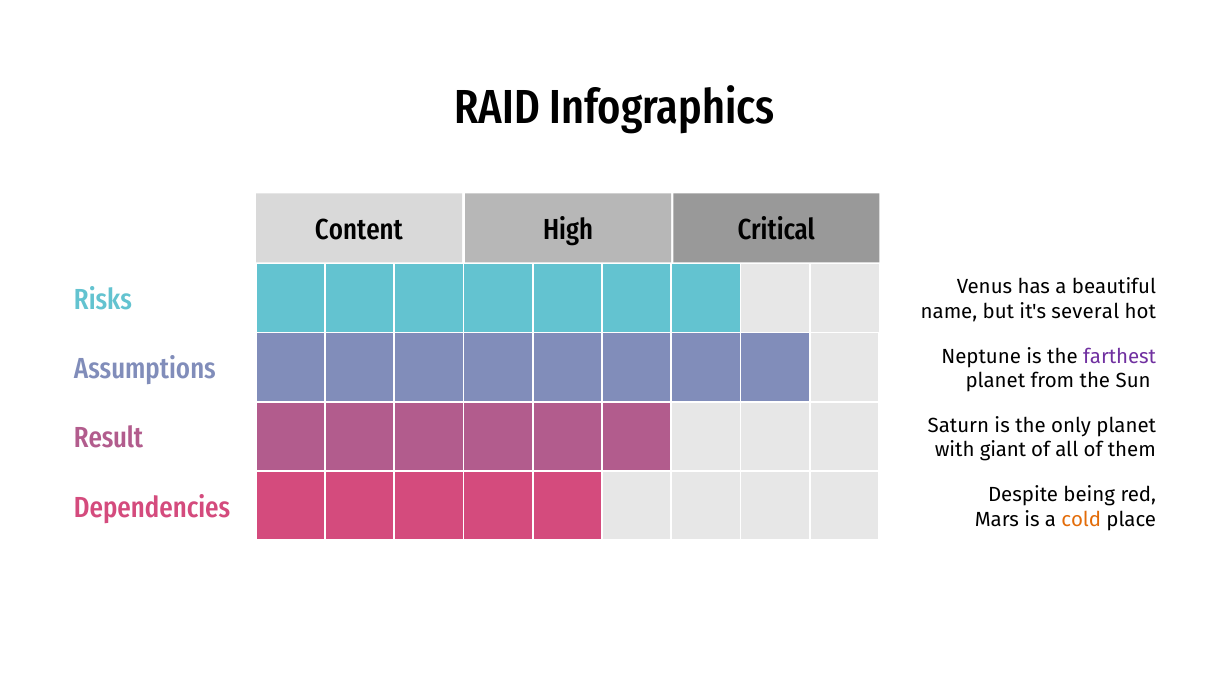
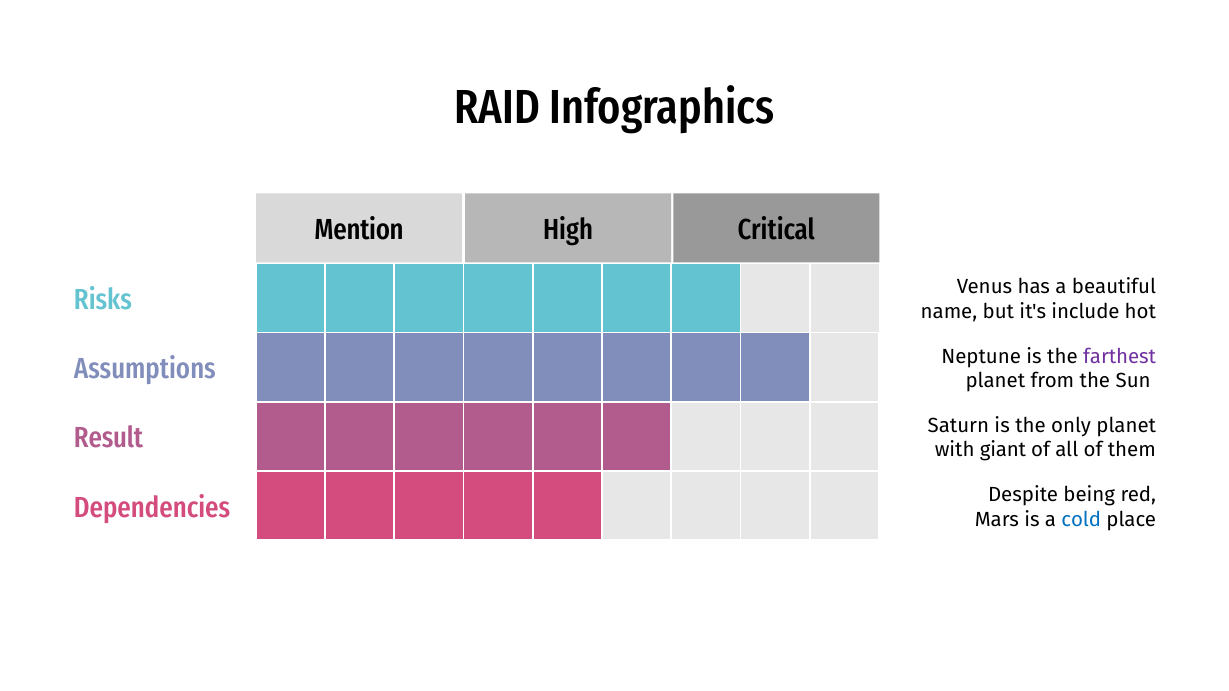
Content: Content -> Mention
several: several -> include
cold colour: orange -> blue
